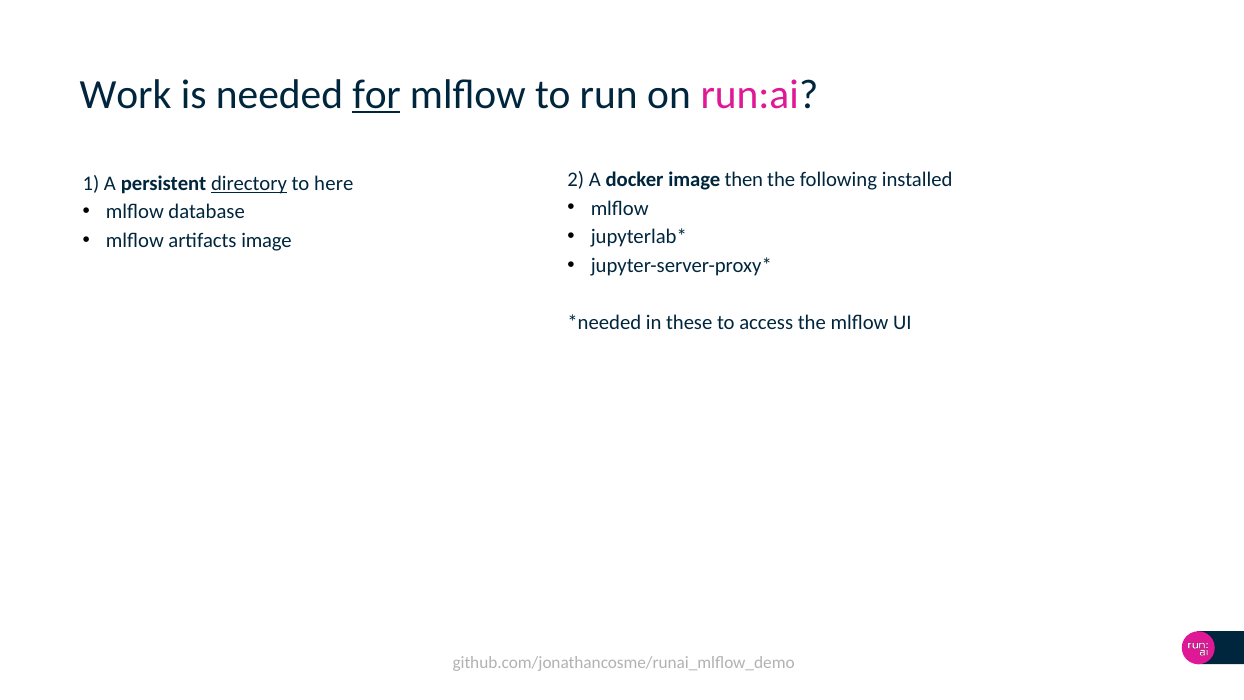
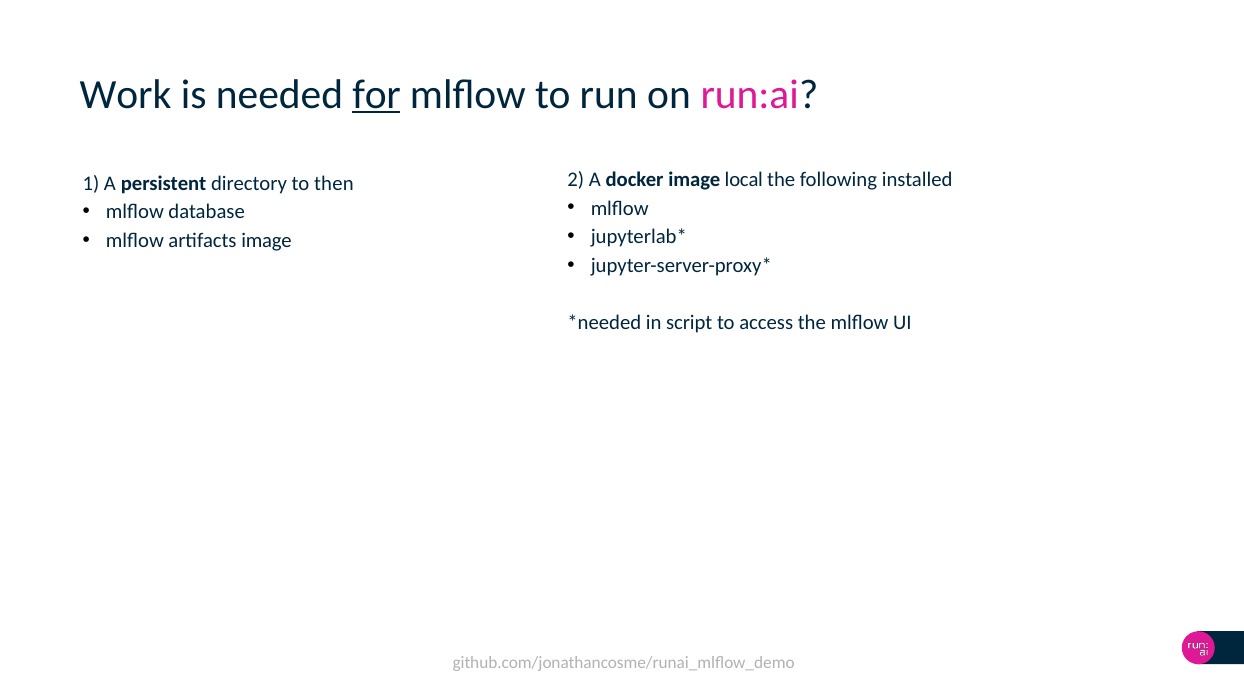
then: then -> local
directory underline: present -> none
here: here -> then
these: these -> script
